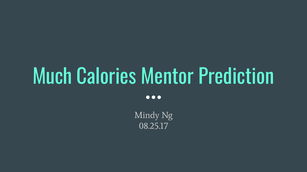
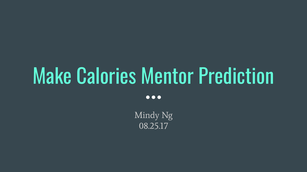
Much: Much -> Make
